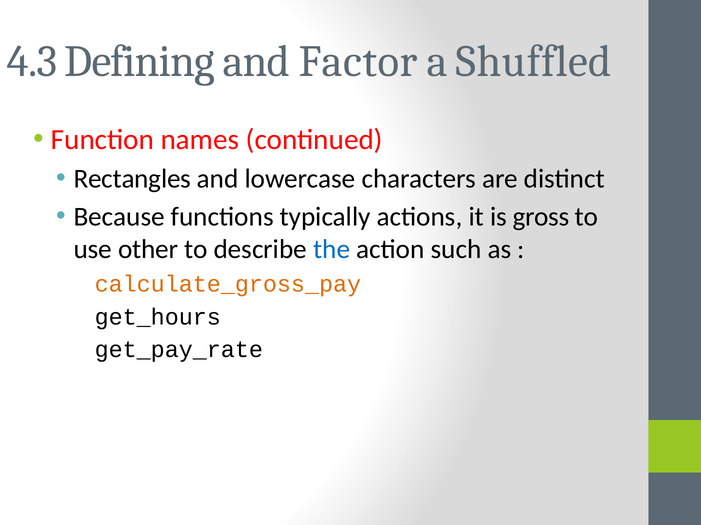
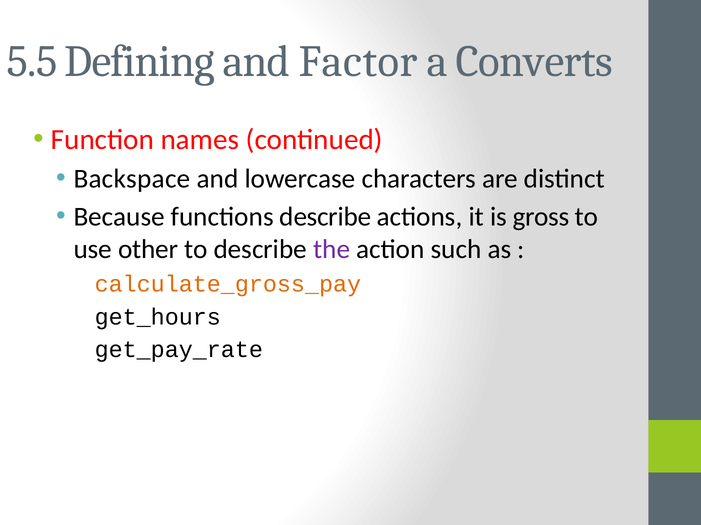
4.3: 4.3 -> 5.5
Shuffled: Shuffled -> Converts
Rectangles: Rectangles -> Backspace
functions typically: typically -> describe
the colour: blue -> purple
